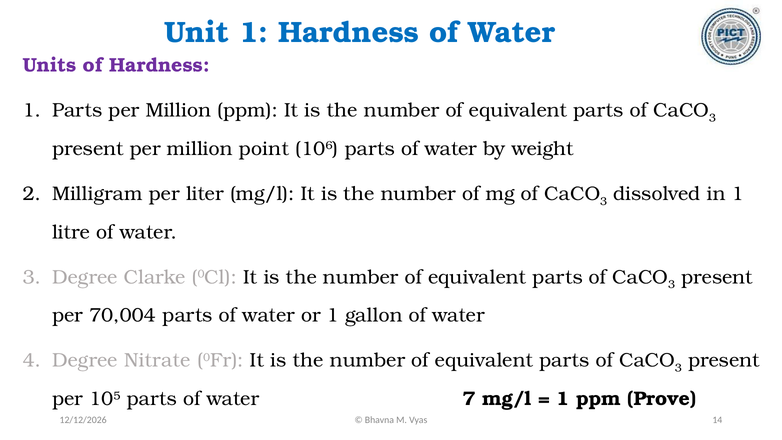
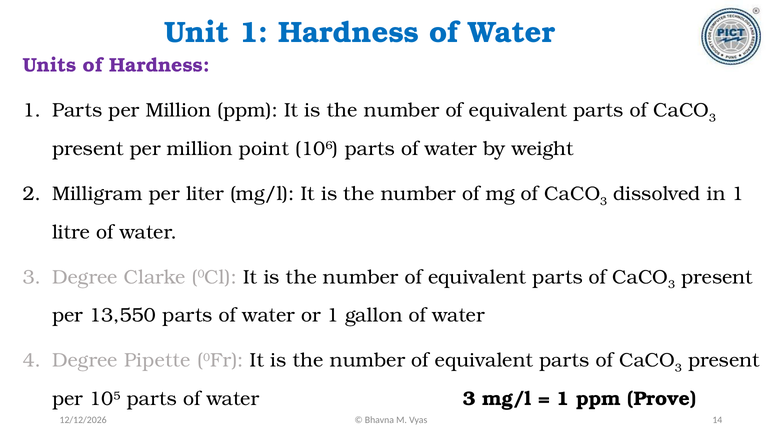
70,004: 70,004 -> 13,550
Nitrate: Nitrate -> Pipette
parts of water 7: 7 -> 3
